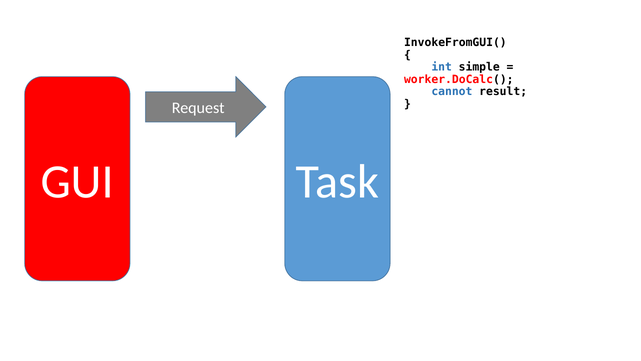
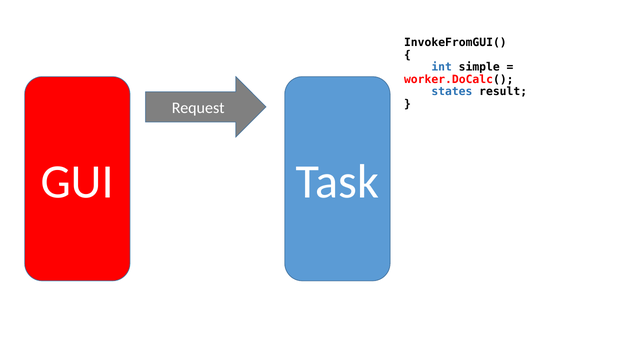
cannot: cannot -> states
